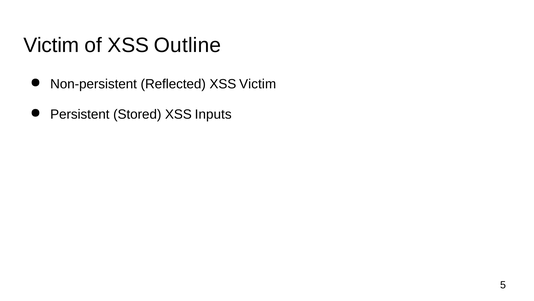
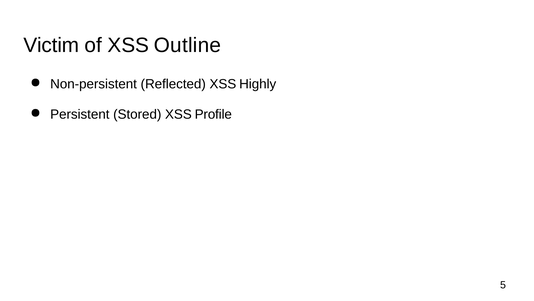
XSS Victim: Victim -> Highly
Inputs: Inputs -> Profile
